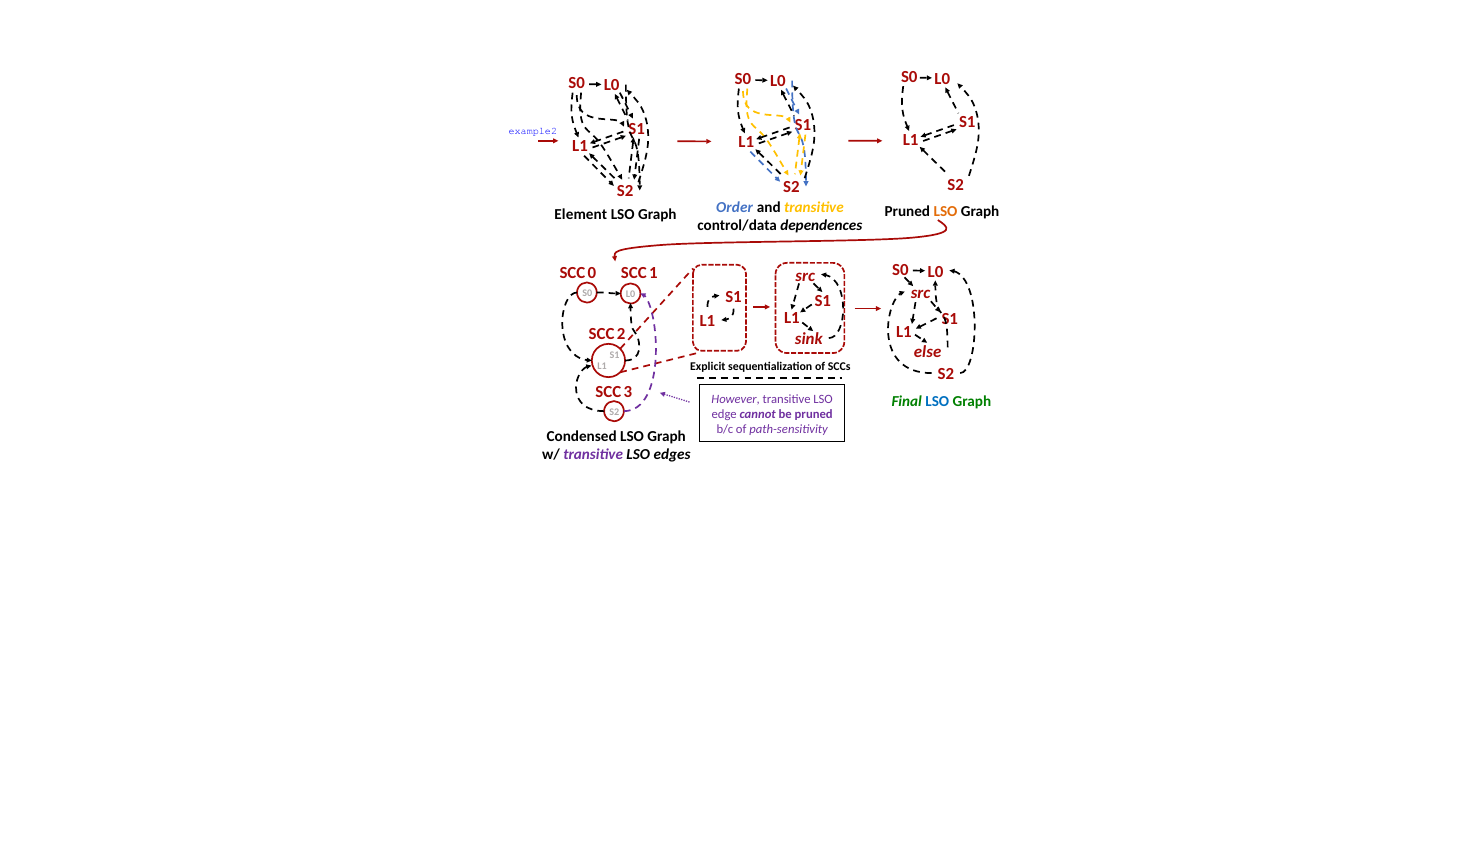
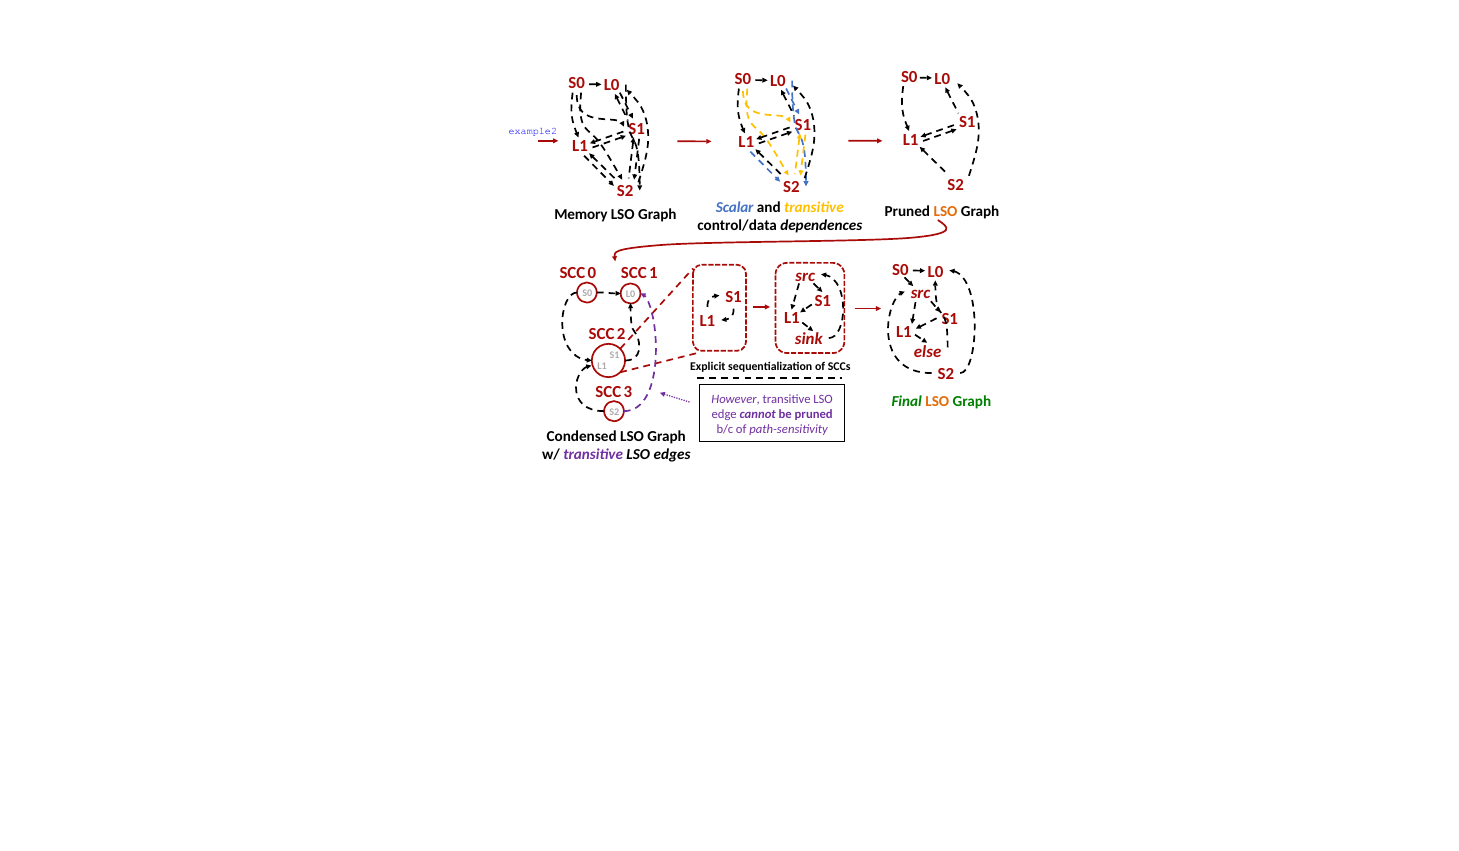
Order: Order -> Scalar
Element: Element -> Memory
LSO at (937, 401) colour: blue -> orange
